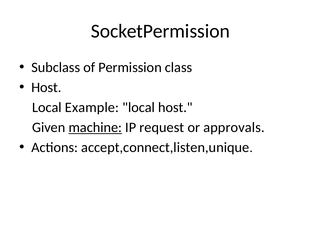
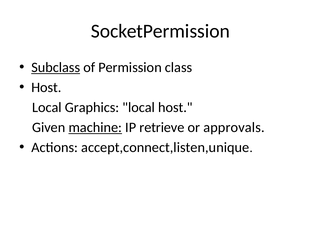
Subclass underline: none -> present
Example: Example -> Graphics
request: request -> retrieve
